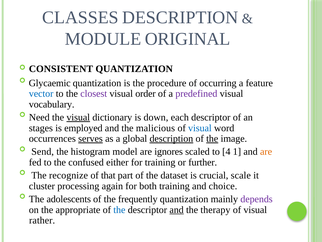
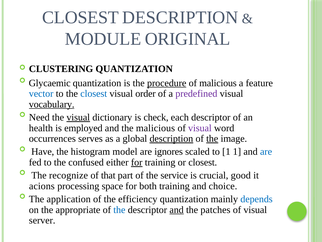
CLASSES at (80, 17): CLASSES -> CLOSEST
CONSISTENT: CONSISTENT -> CLUSTERING
procedure underline: none -> present
of occurring: occurring -> malicious
closest at (94, 93) colour: purple -> blue
vocabulary underline: none -> present
down: down -> check
stages: stages -> health
visual at (200, 128) colour: blue -> purple
serves underline: present -> none
Send: Send -> Have
to 4: 4 -> 1
are at (266, 151) colour: orange -> blue
for at (137, 162) underline: none -> present
or further: further -> closest
dataset: dataset -> service
scale: scale -> good
cluster: cluster -> acions
again: again -> space
adolescents: adolescents -> application
frequently: frequently -> efficiency
depends colour: purple -> blue
therapy: therapy -> patches
rather: rather -> server
